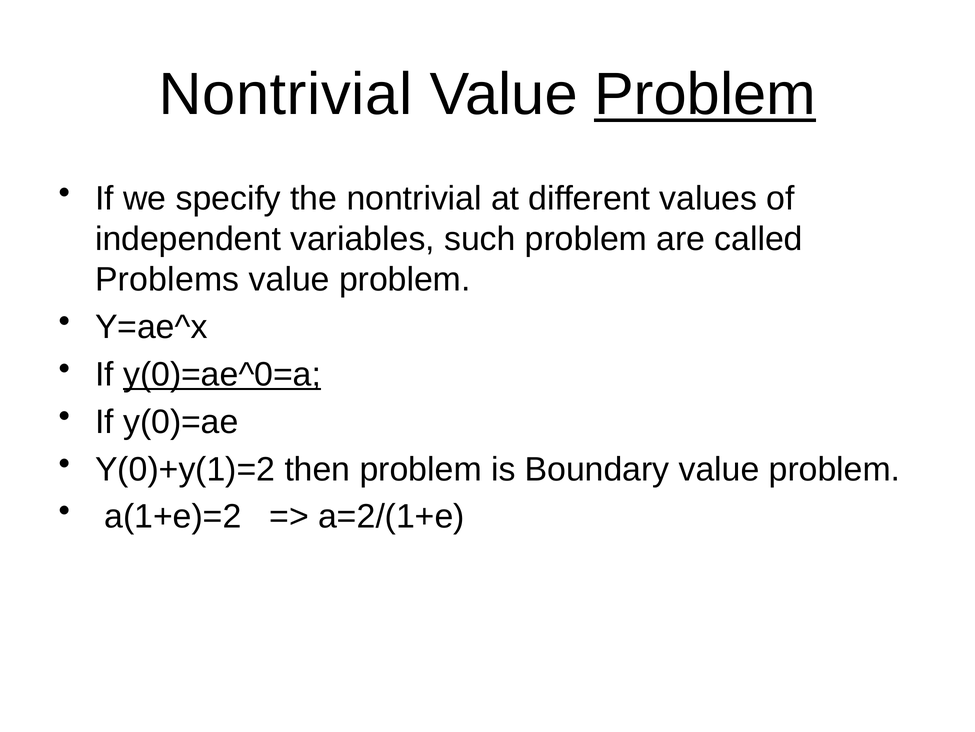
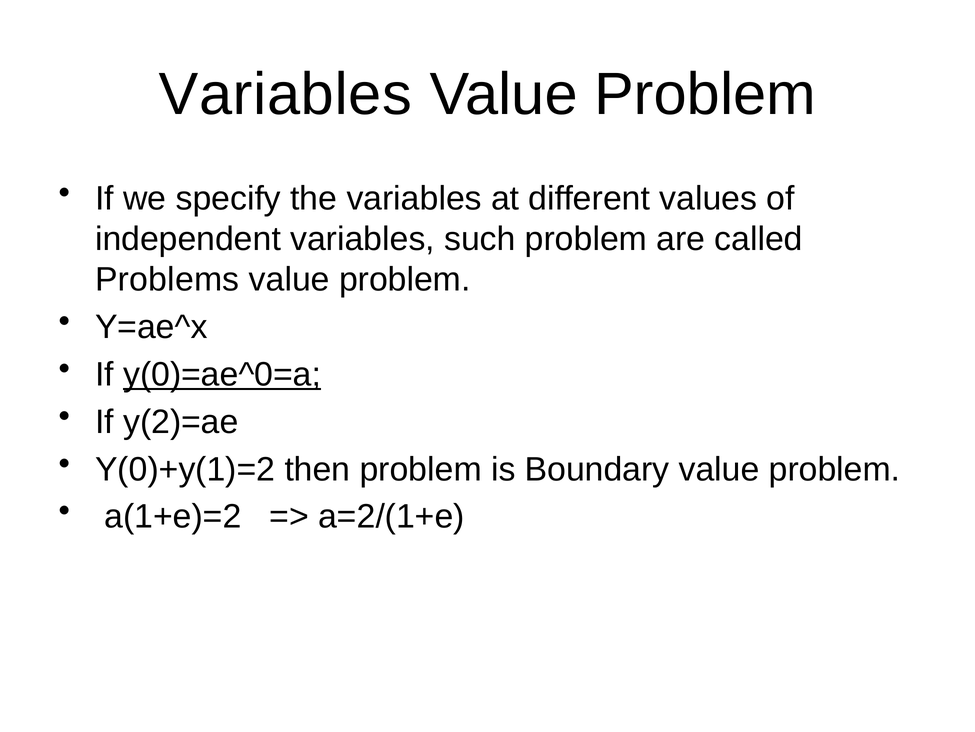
Nontrivial at (285, 94): Nontrivial -> Variables
Problem at (705, 94) underline: present -> none
the nontrivial: nontrivial -> variables
y(0)=ae: y(0)=ae -> y(2)=ae
